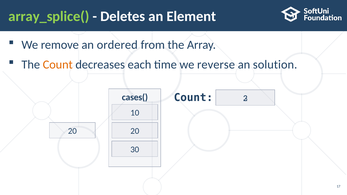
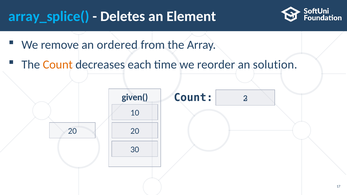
array_splice( colour: light green -> light blue
reverse: reverse -> reorder
cases(: cases( -> given(
